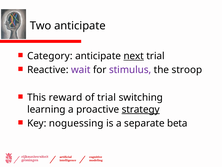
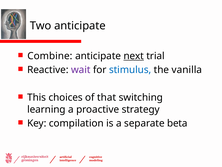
Category: Category -> Combine
stimulus colour: purple -> blue
stroop: stroop -> vanilla
reward: reward -> choices
of trial: trial -> that
strategy underline: present -> none
noguessing: noguessing -> compilation
